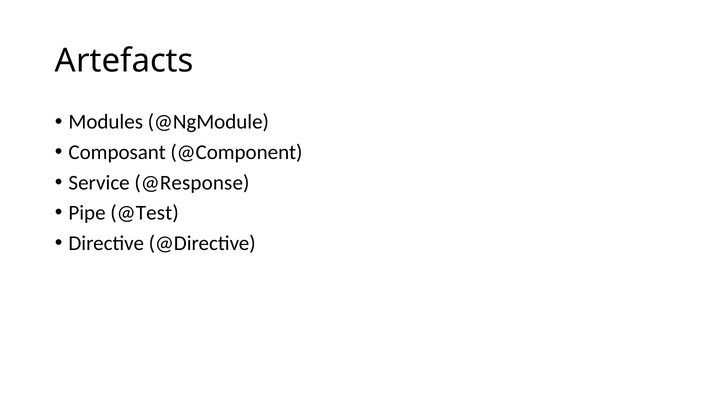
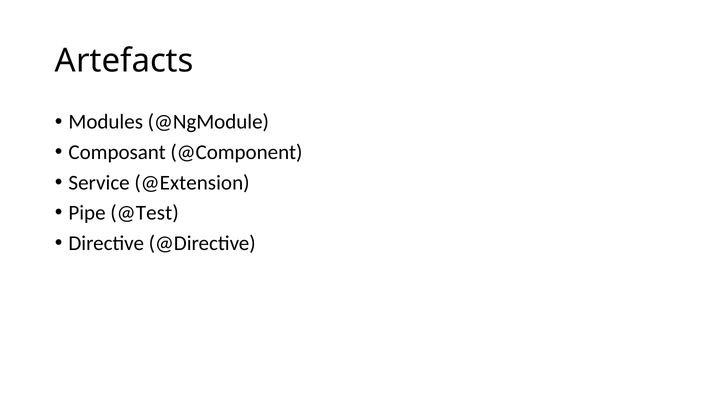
@Response: @Response -> @Extension
